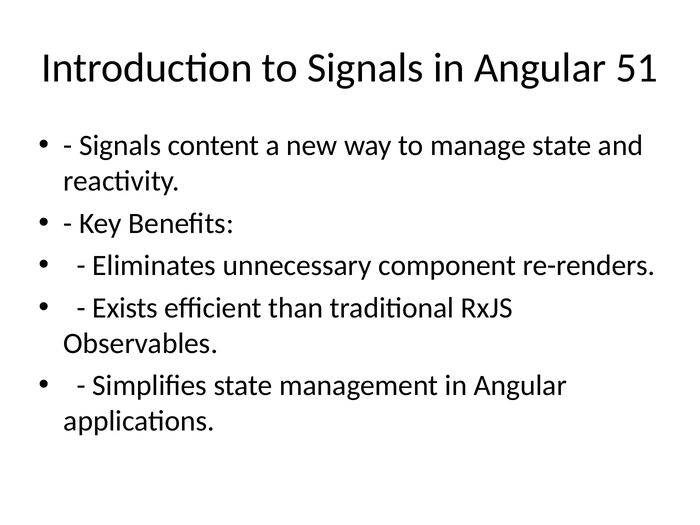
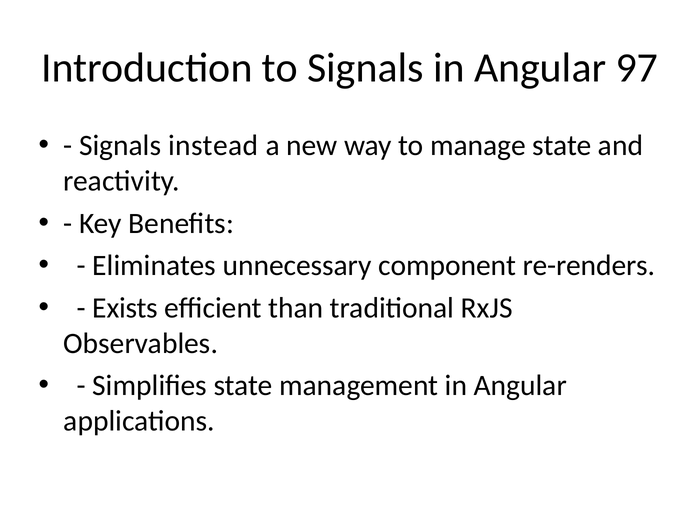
51: 51 -> 97
content: content -> instead
